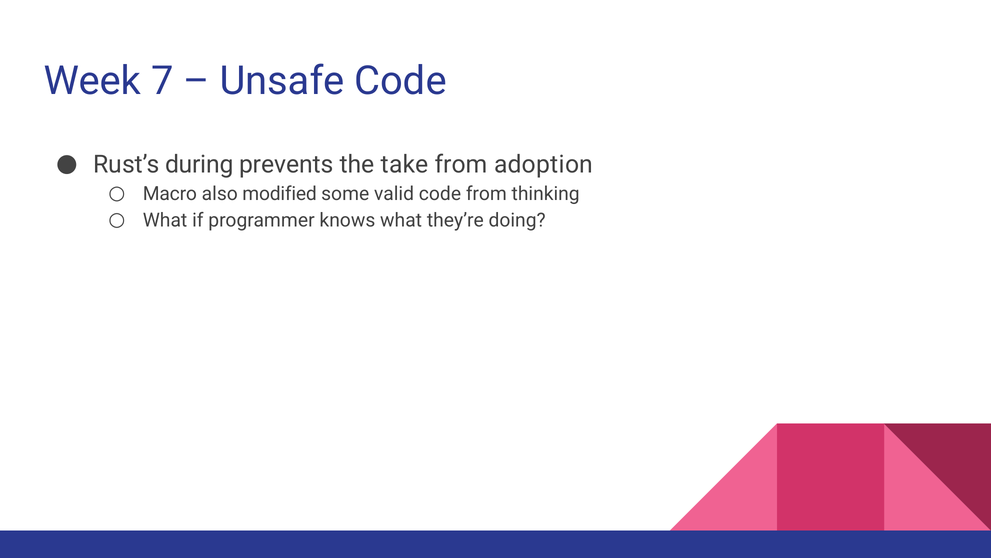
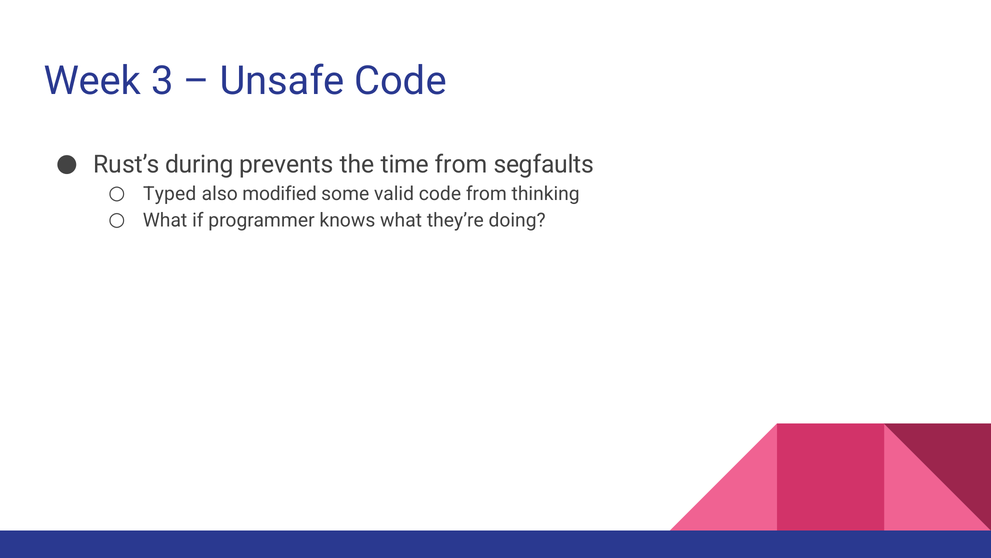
7: 7 -> 3
take: take -> time
adoption: adoption -> segfaults
Macro: Macro -> Typed
